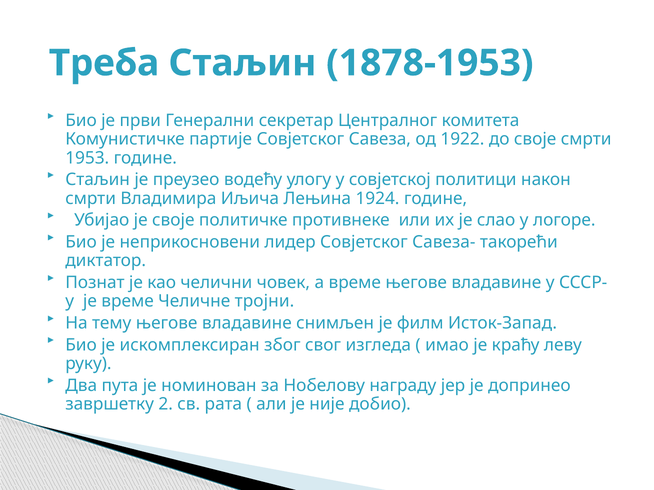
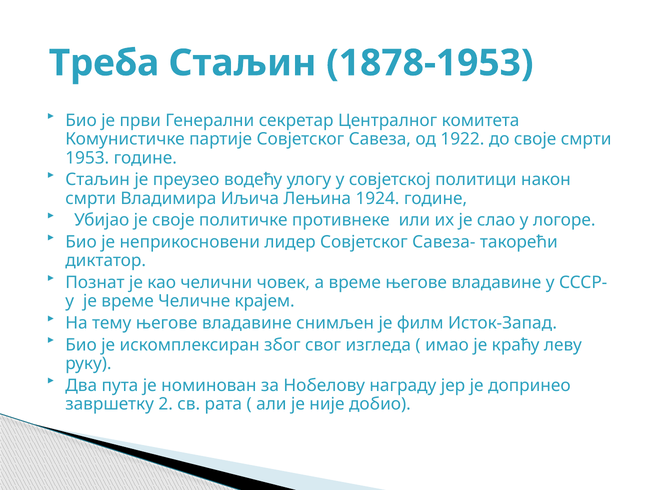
тројни: тројни -> крајем
